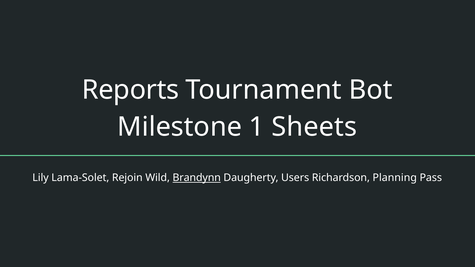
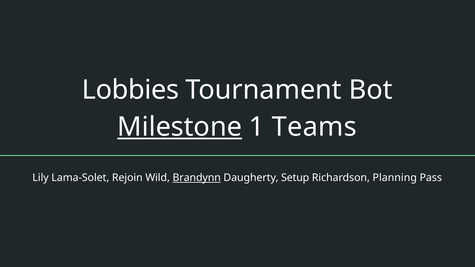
Reports: Reports -> Lobbies
Milestone underline: none -> present
Sheets: Sheets -> Teams
Users: Users -> Setup
